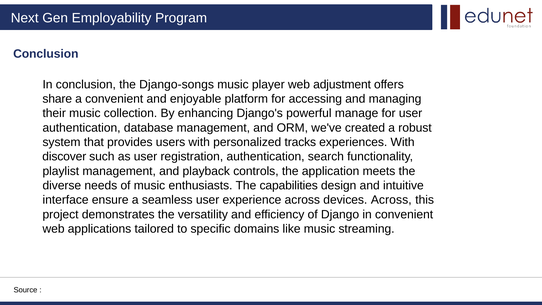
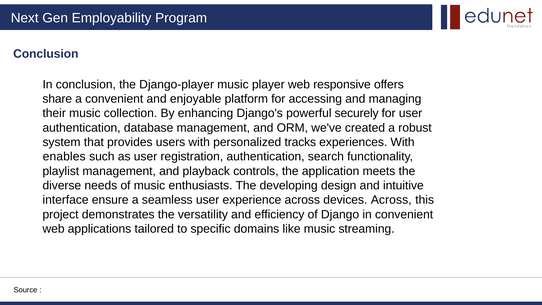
Django-songs: Django-songs -> Django-player
adjustment: adjustment -> responsive
manage: manage -> securely
discover: discover -> enables
capabilities: capabilities -> developing
